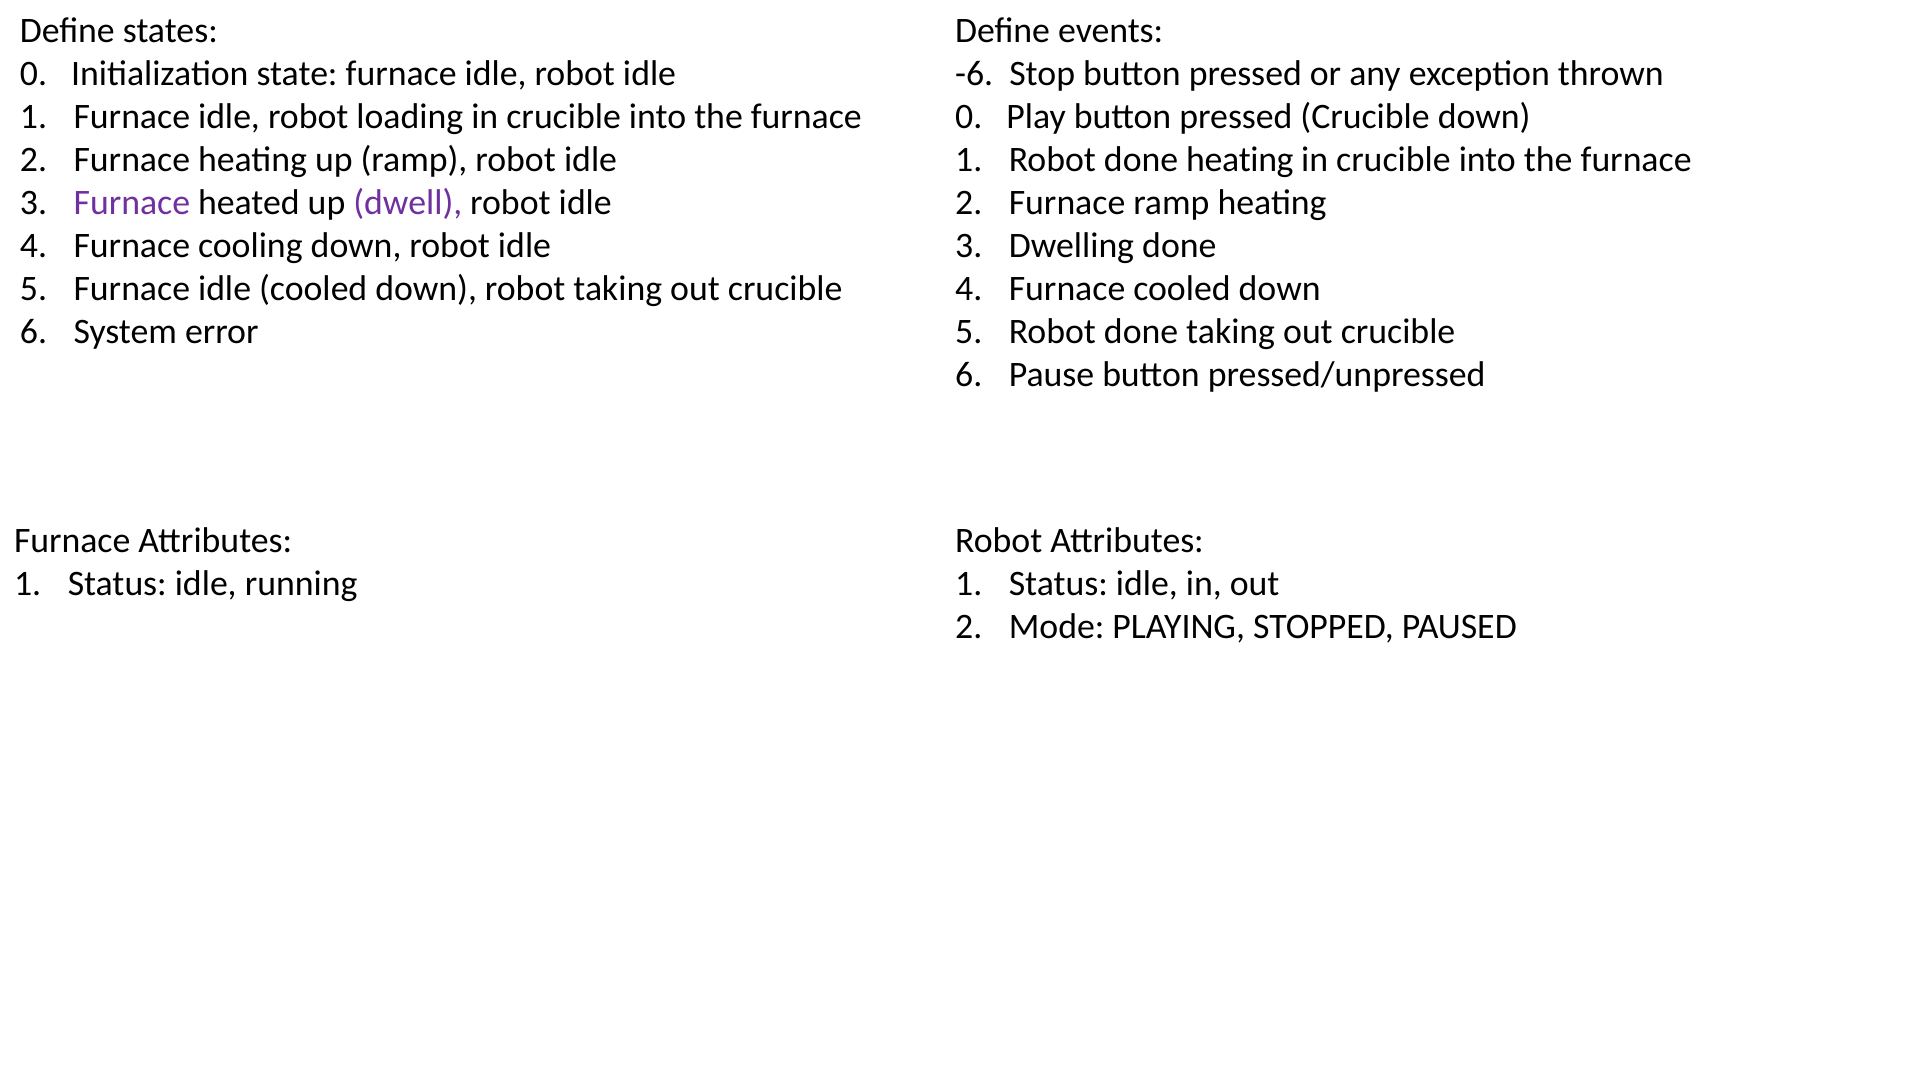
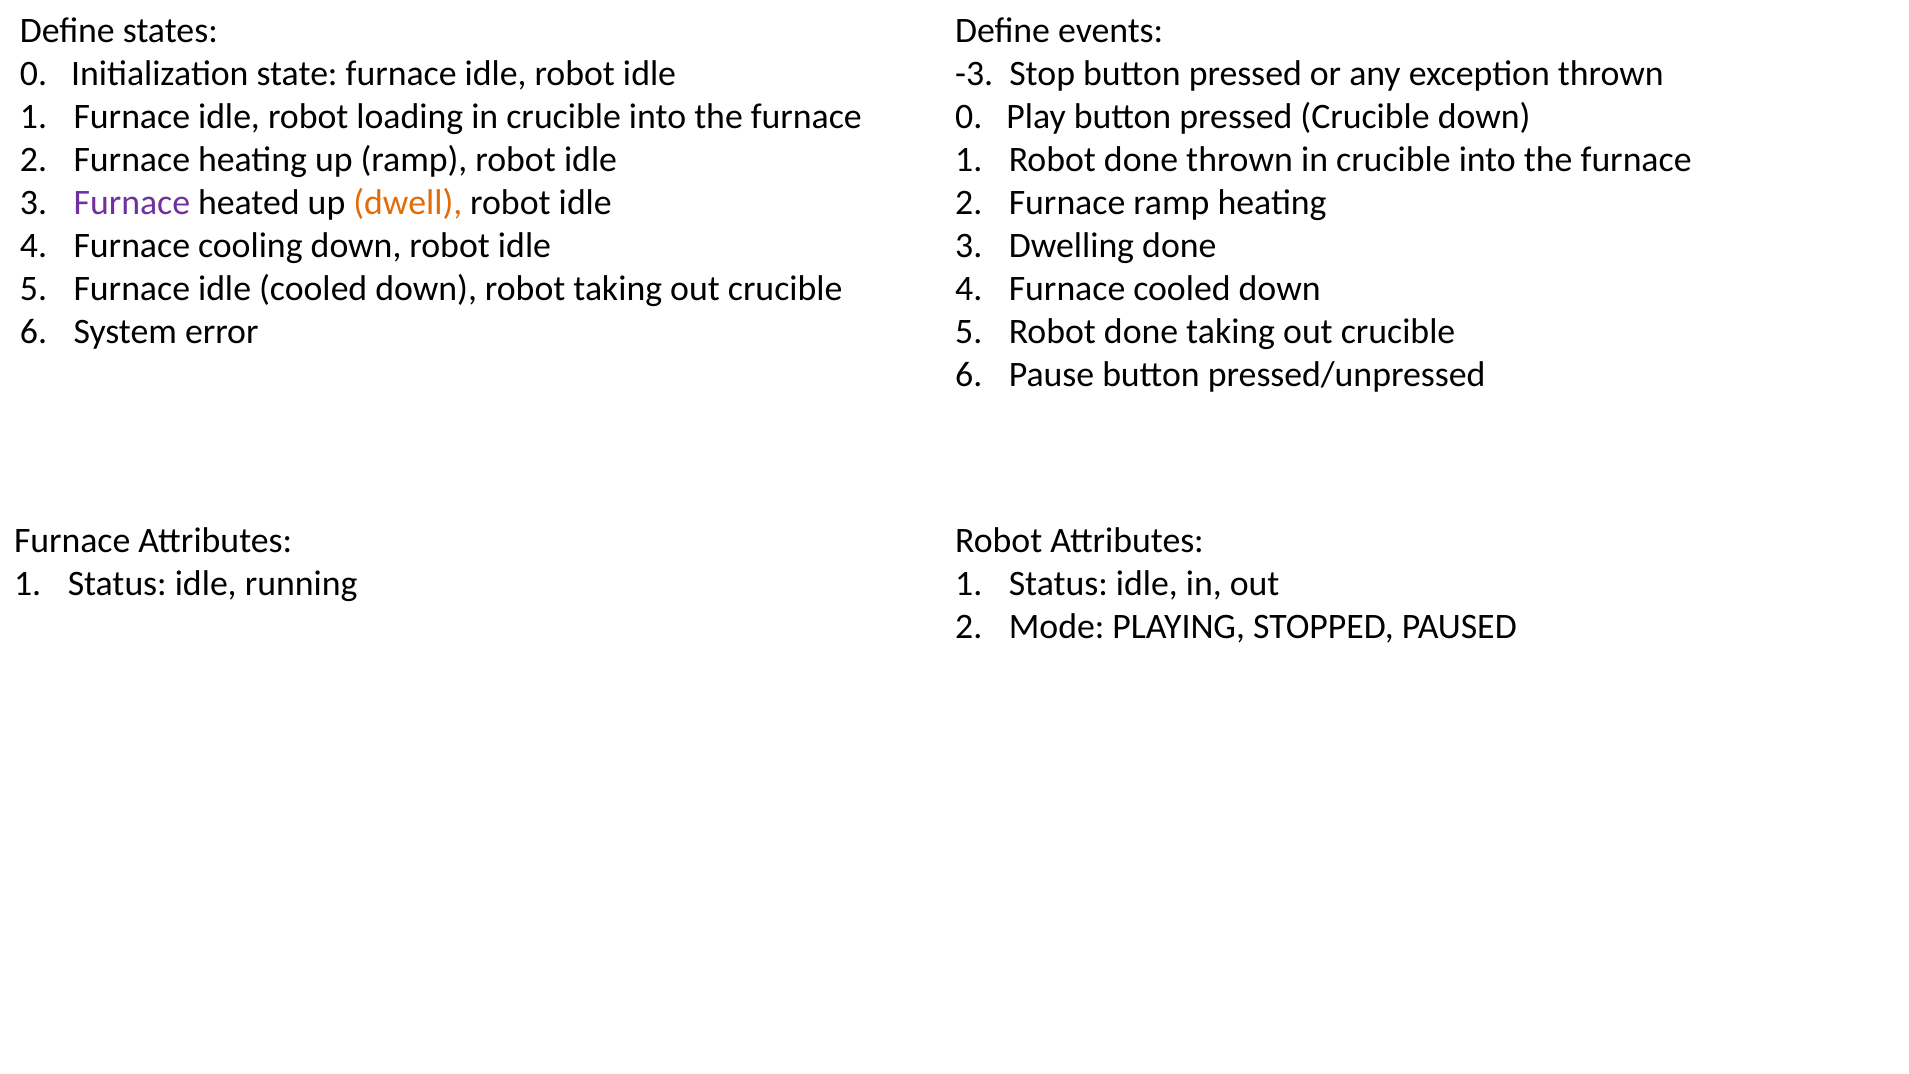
-6: -6 -> -3
done heating: heating -> thrown
dwell colour: purple -> orange
